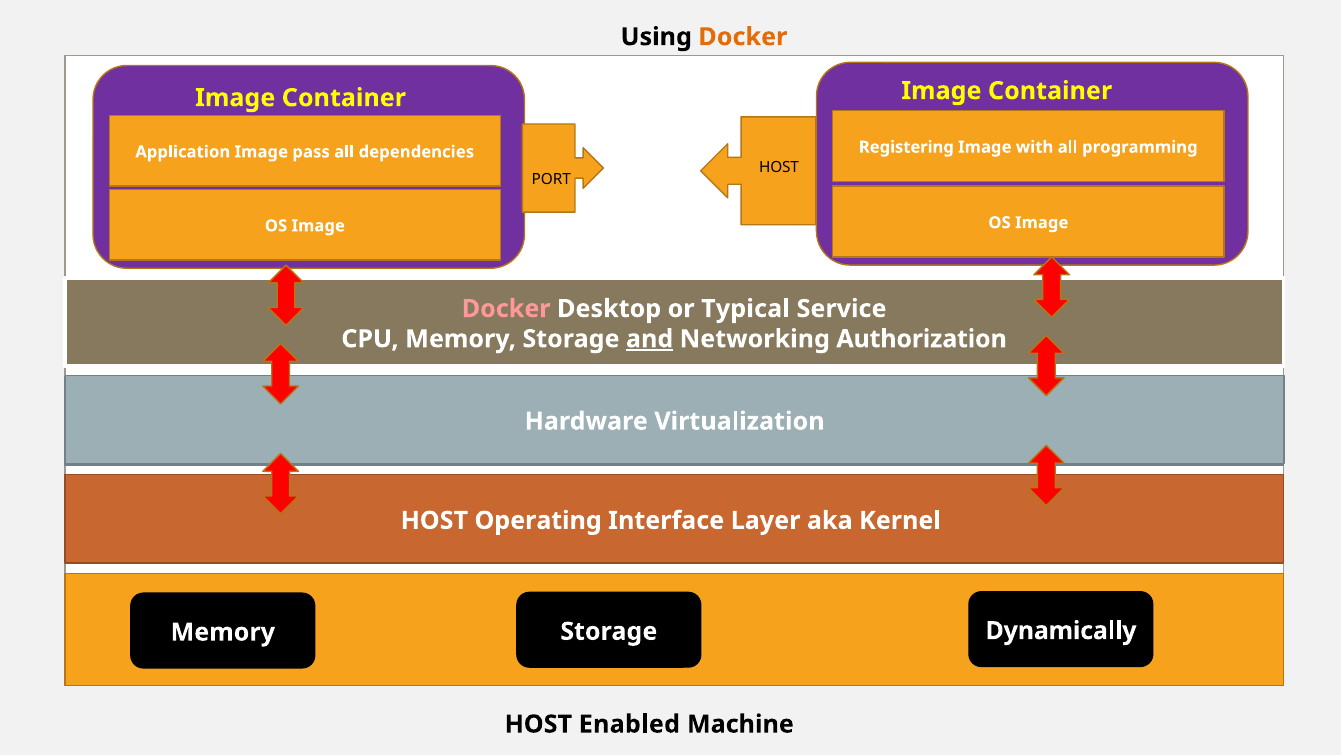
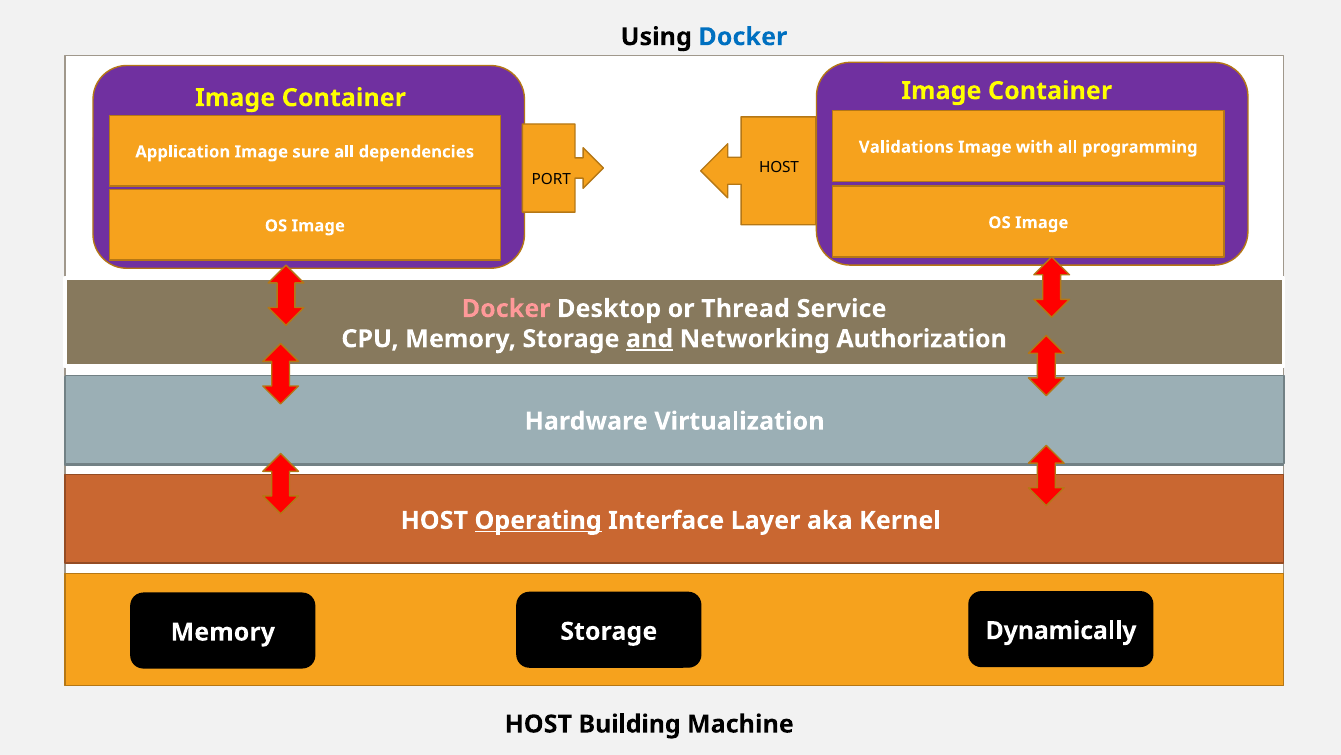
Docker at (743, 37) colour: orange -> blue
pass: pass -> sure
Registering: Registering -> Validations
Typical: Typical -> Thread
Operating underline: none -> present
Enabled: Enabled -> Building
